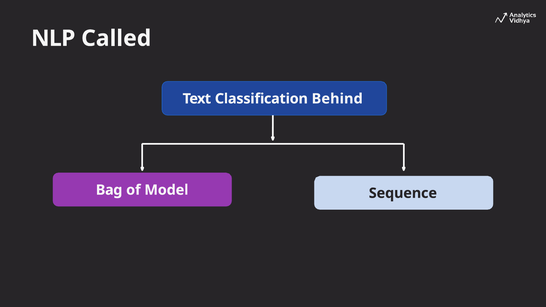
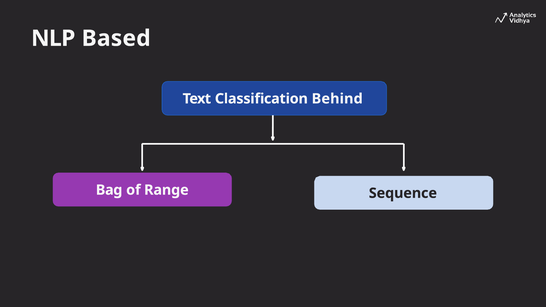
Called: Called -> Based
Model: Model -> Range
